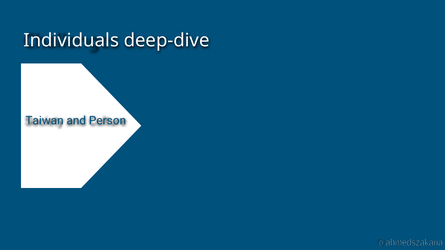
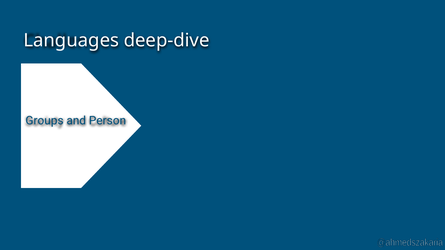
Individuals: Individuals -> Languages
Taiwan: Taiwan -> Groups
